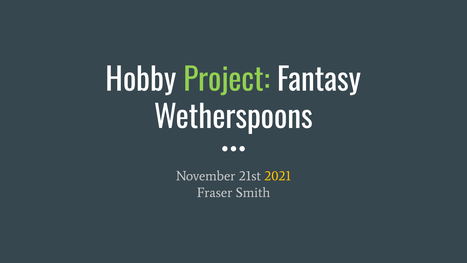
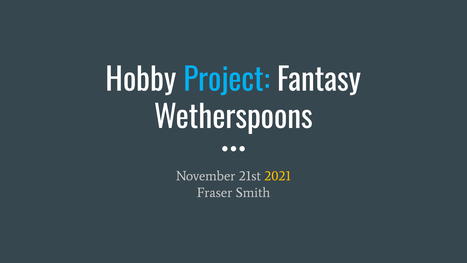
Project colour: light green -> light blue
